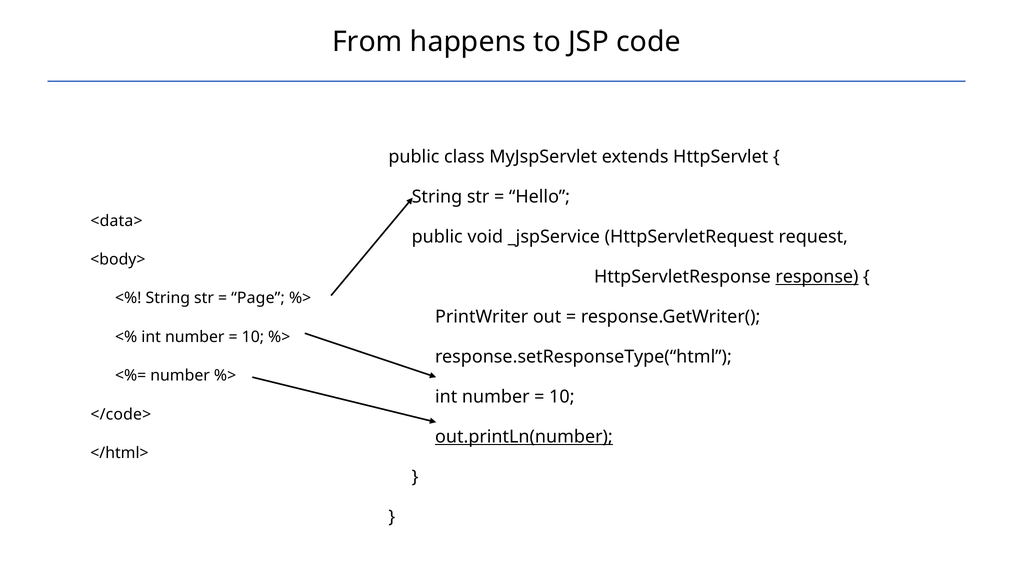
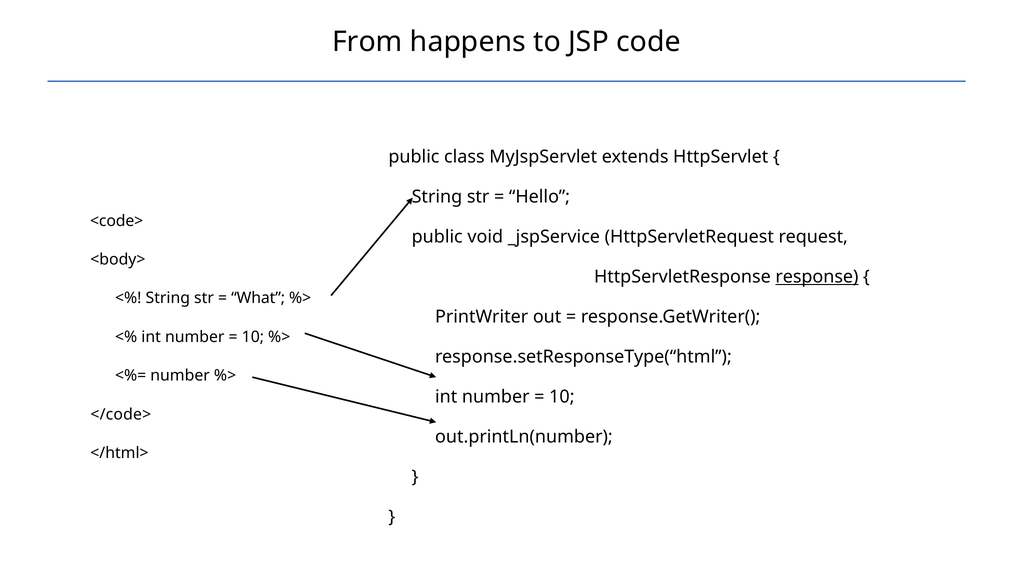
<data>: <data> -> <code>
Page: Page -> What
out.printLn(number underline: present -> none
